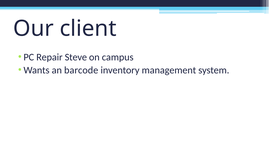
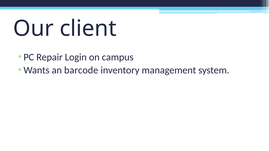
Steve: Steve -> Login
